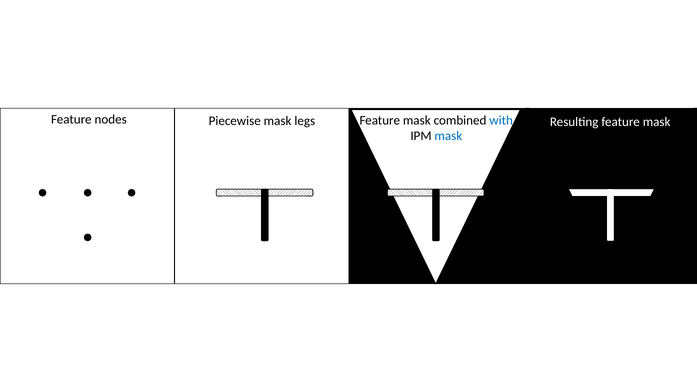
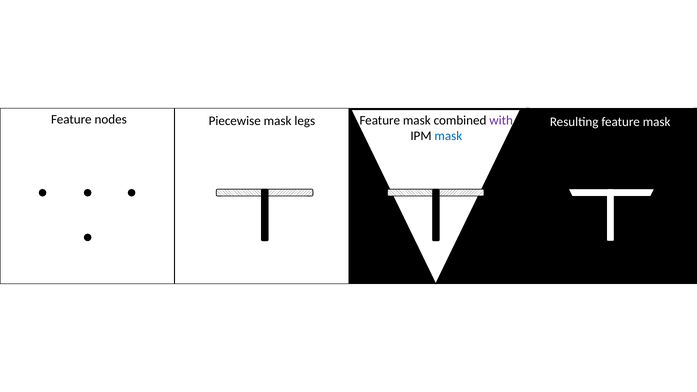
with colour: blue -> purple
